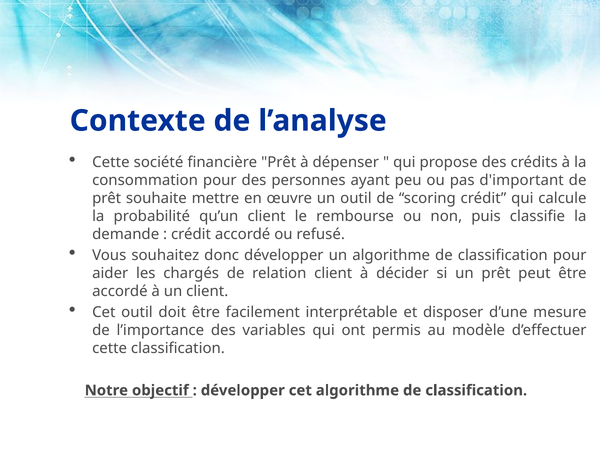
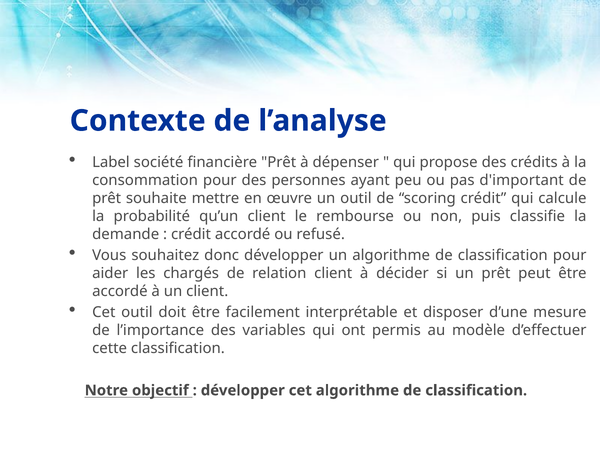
Cette at (111, 162): Cette -> Label
